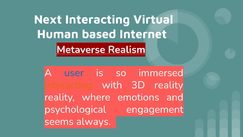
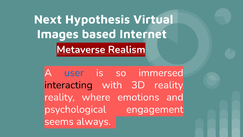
Next Interacting: Interacting -> Hypothesis
Human: Human -> Images
interacting at (68, 85) colour: orange -> black
